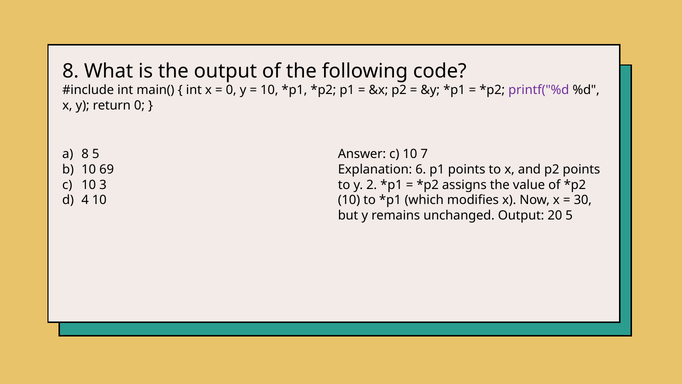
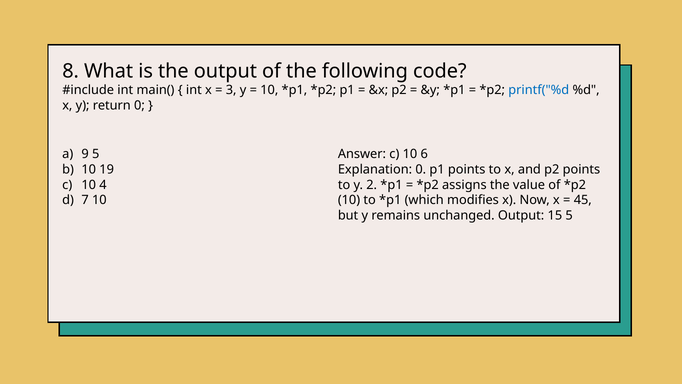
0 at (231, 90): 0 -> 3
printf("%d colour: purple -> blue
8 at (85, 154): 8 -> 9
7: 7 -> 6
69: 69 -> 19
Explanation 6: 6 -> 0
3: 3 -> 4
4: 4 -> 7
30: 30 -> 45
20: 20 -> 15
